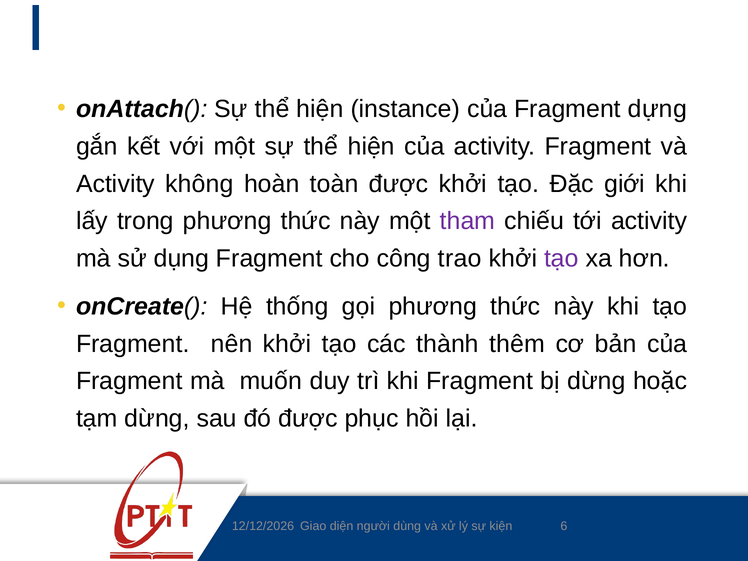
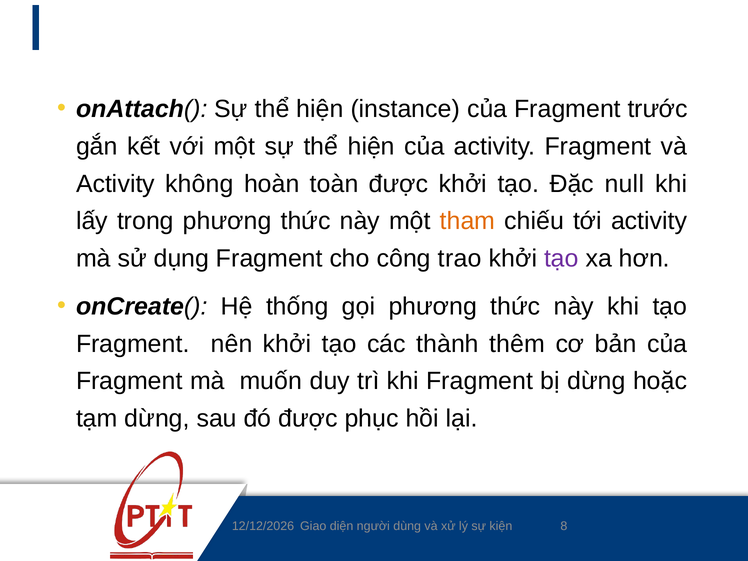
dựng: dựng -> trước
giới: giới -> null
tham colour: purple -> orange
6: 6 -> 8
